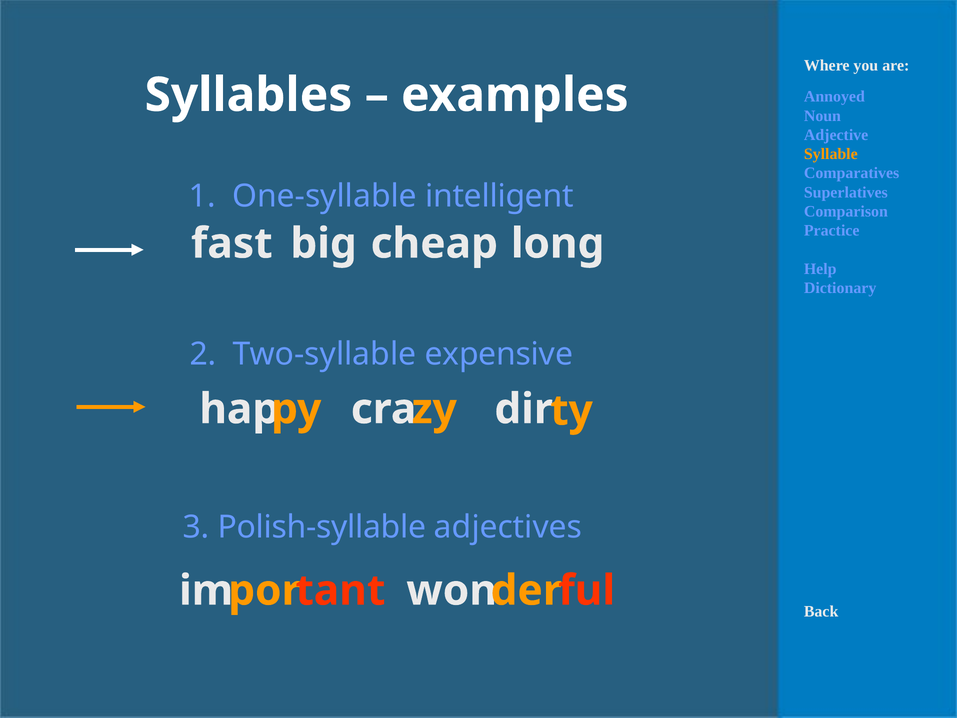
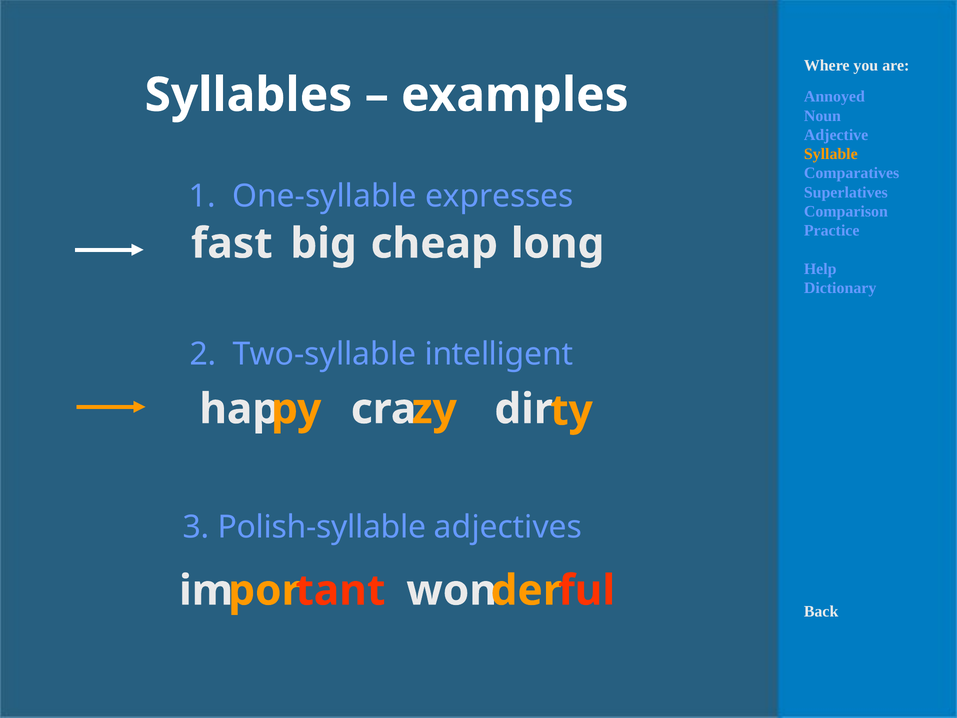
intelligent: intelligent -> expresses
expensive: expensive -> intelligent
